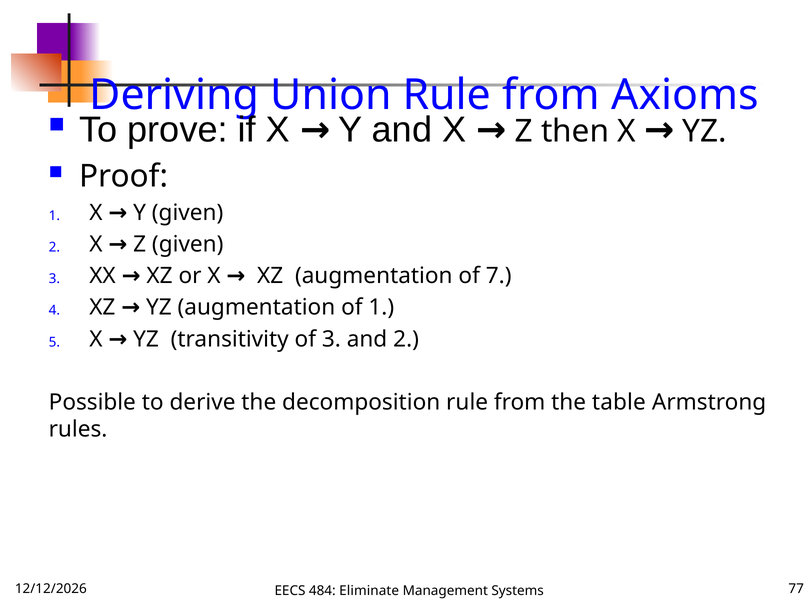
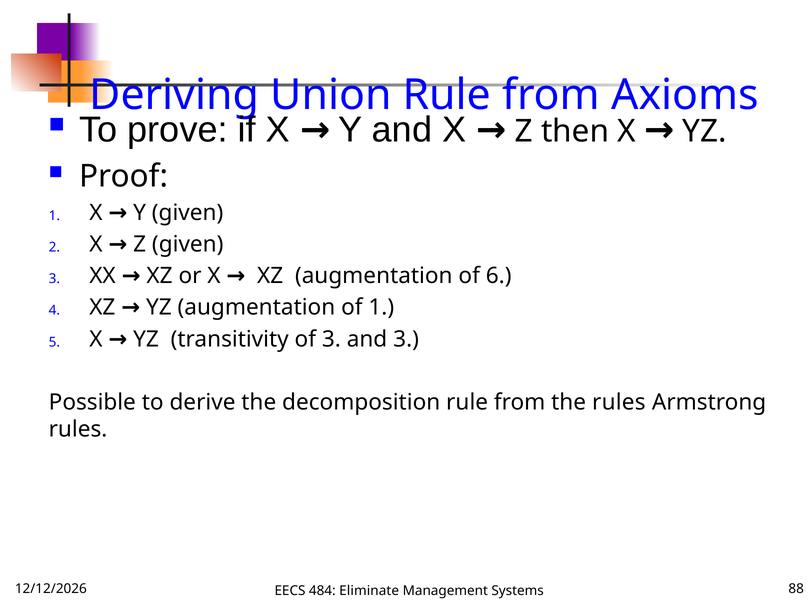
7: 7 -> 6
and 2: 2 -> 3
the table: table -> rules
77: 77 -> 88
